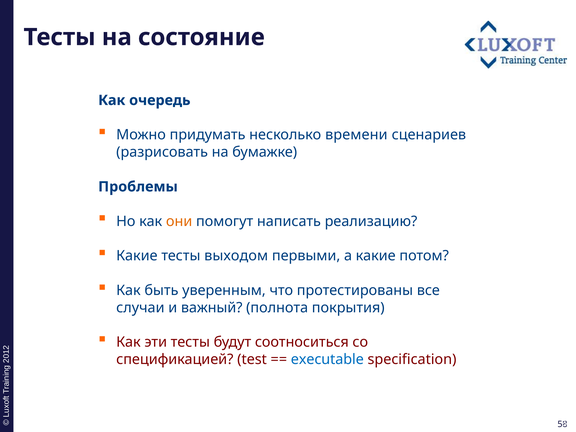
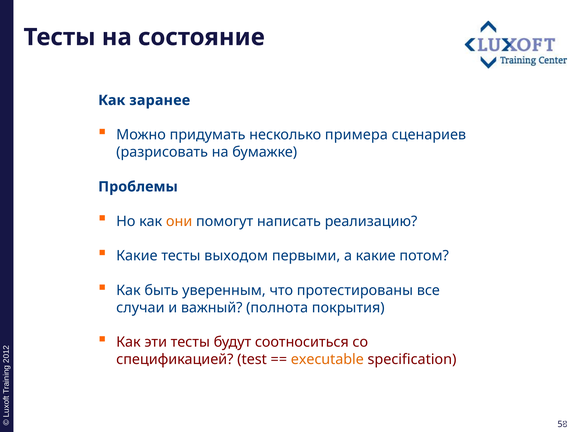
очередь: очередь -> заранее
времени: времени -> примера
executable colour: blue -> orange
